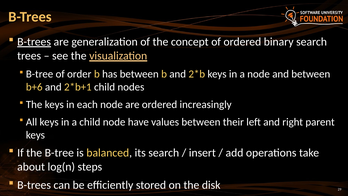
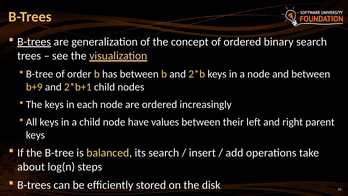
b+6: b+6 -> b+9
